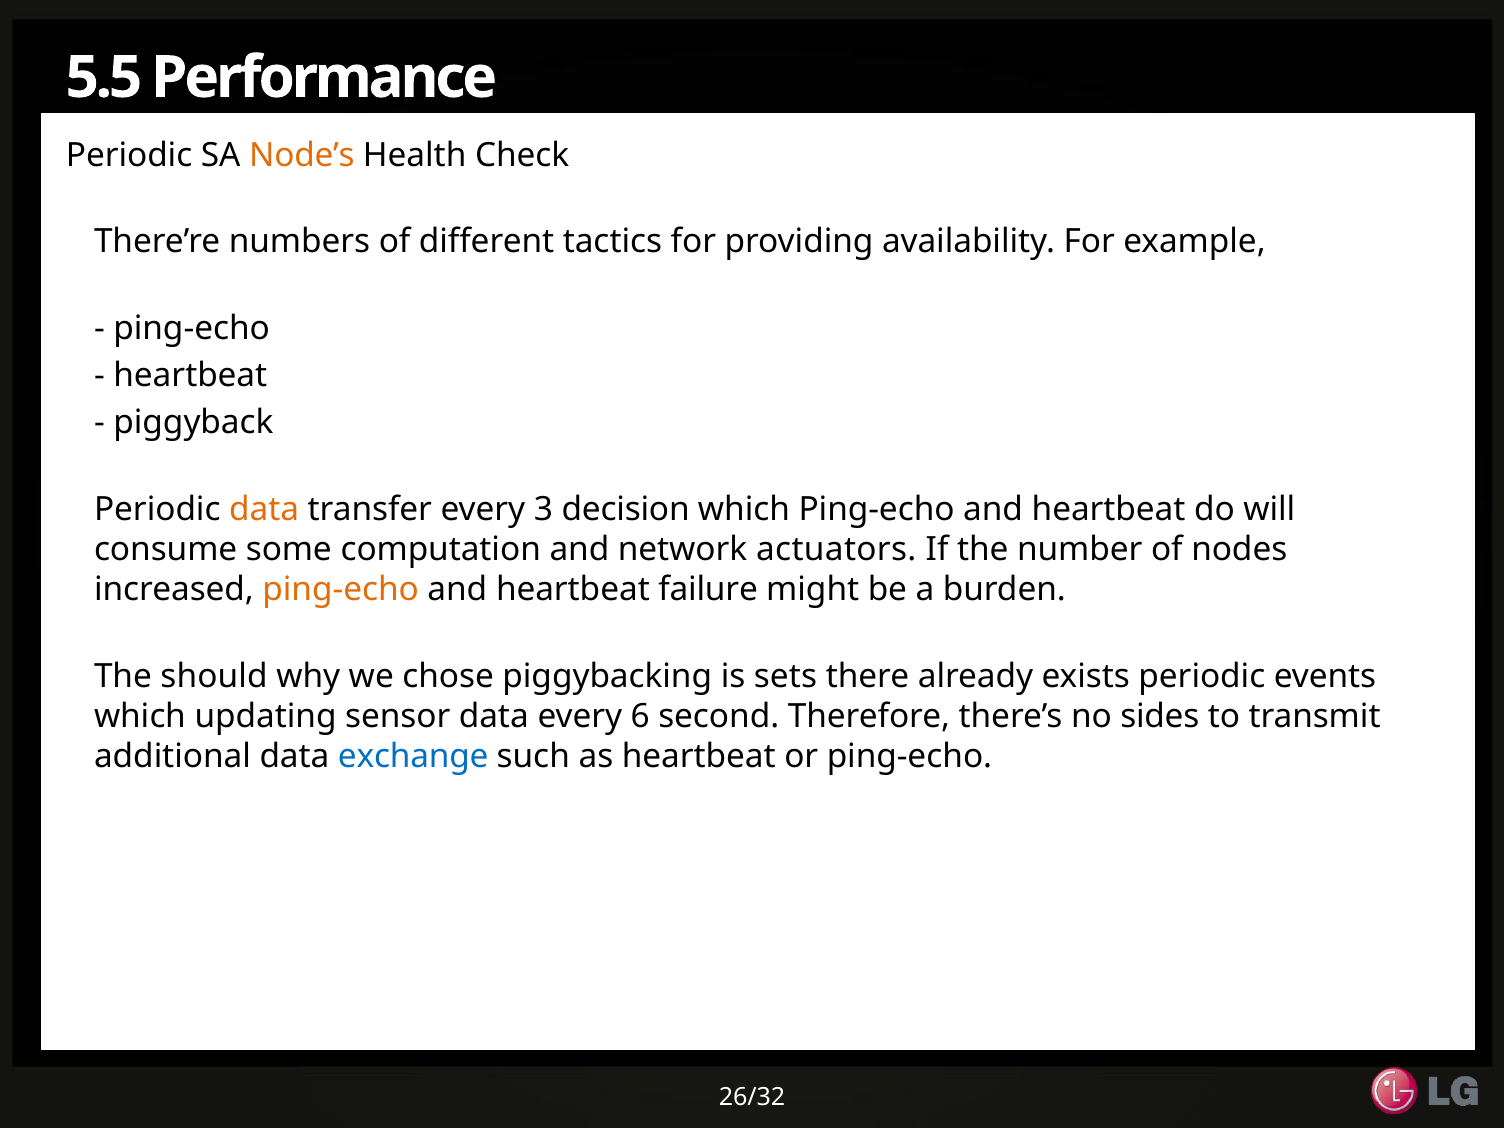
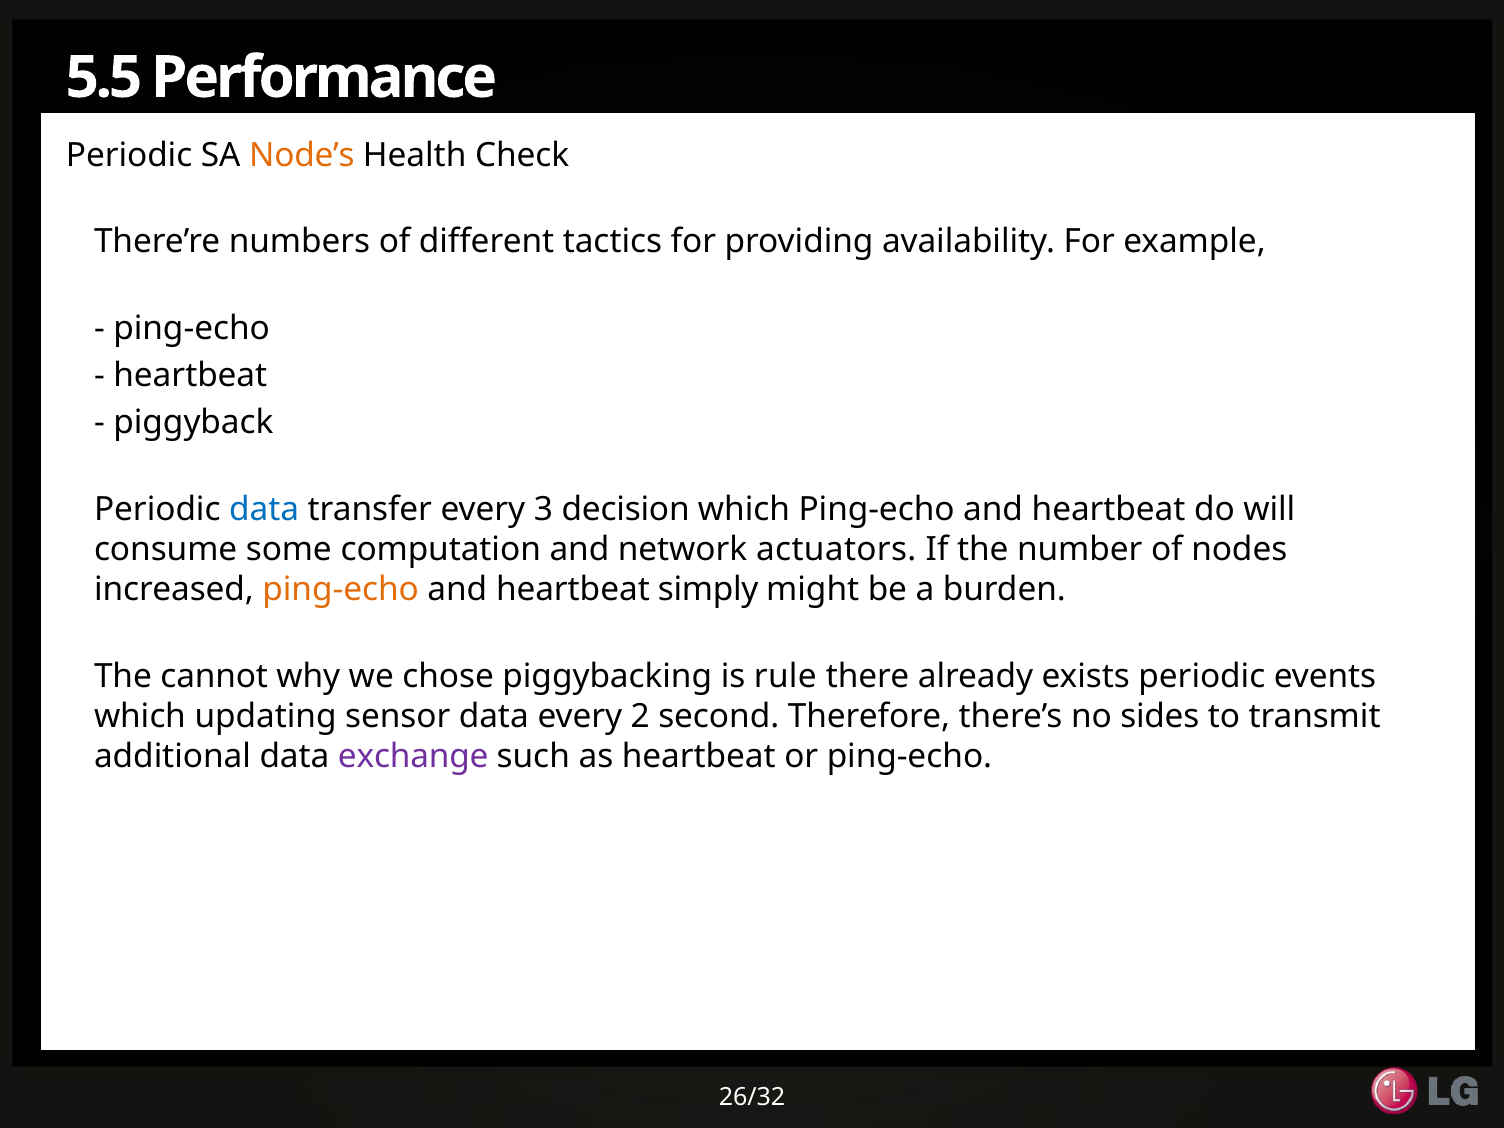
data at (264, 509) colour: orange -> blue
failure: failure -> simply
should: should -> cannot
sets: sets -> rule
6: 6 -> 2
exchange colour: blue -> purple
